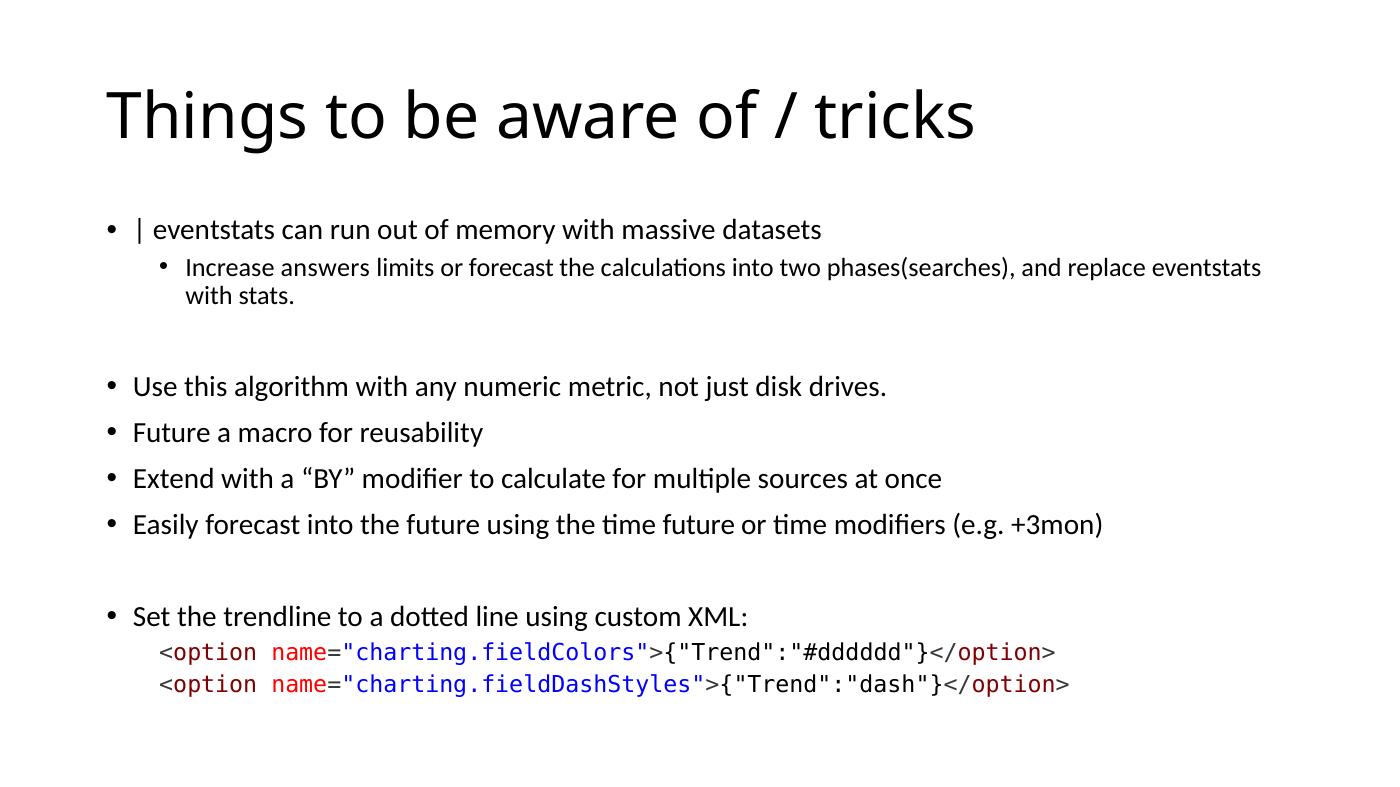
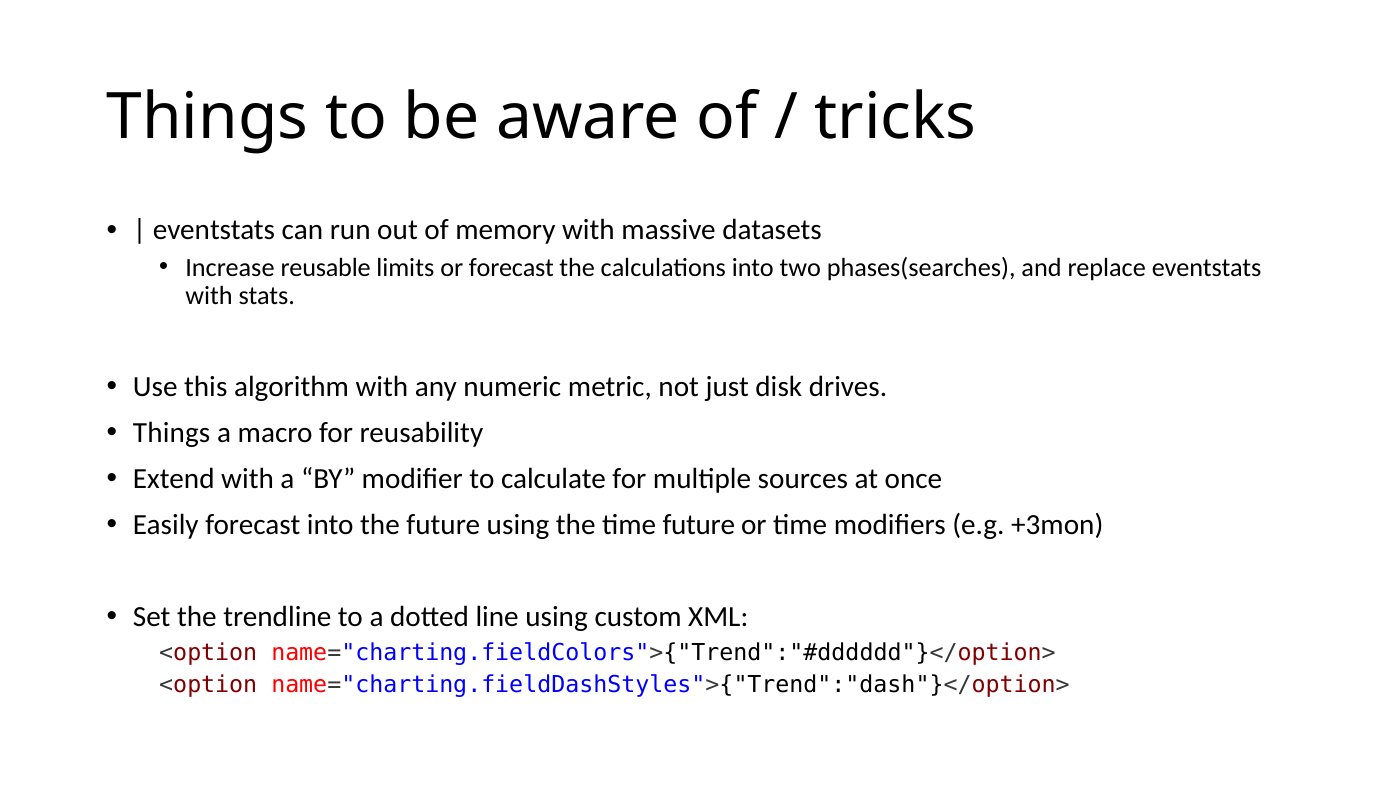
answers: answers -> reusable
Future at (172, 433): Future -> Things
